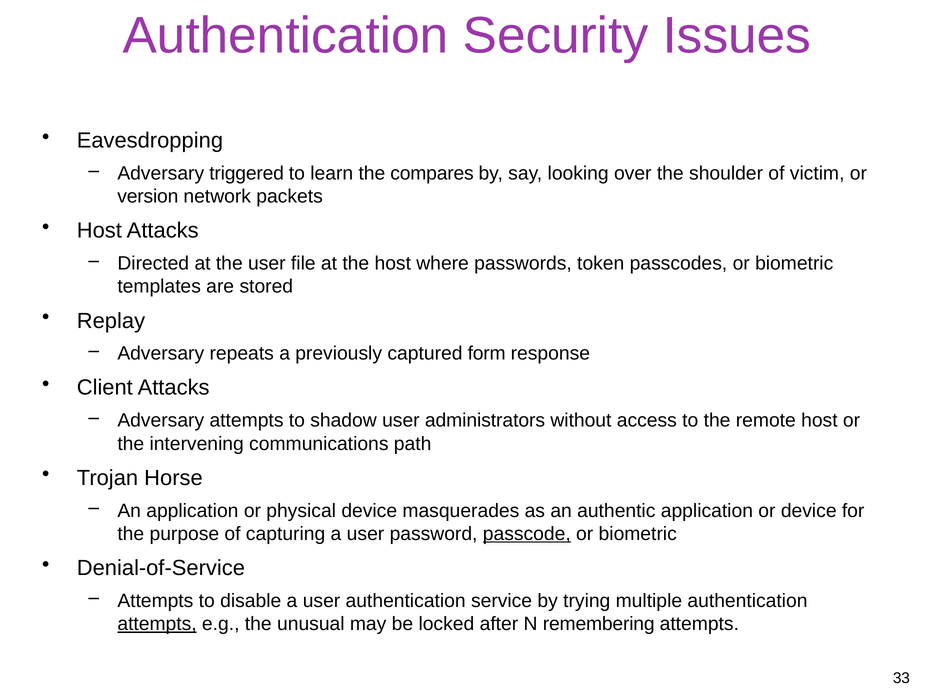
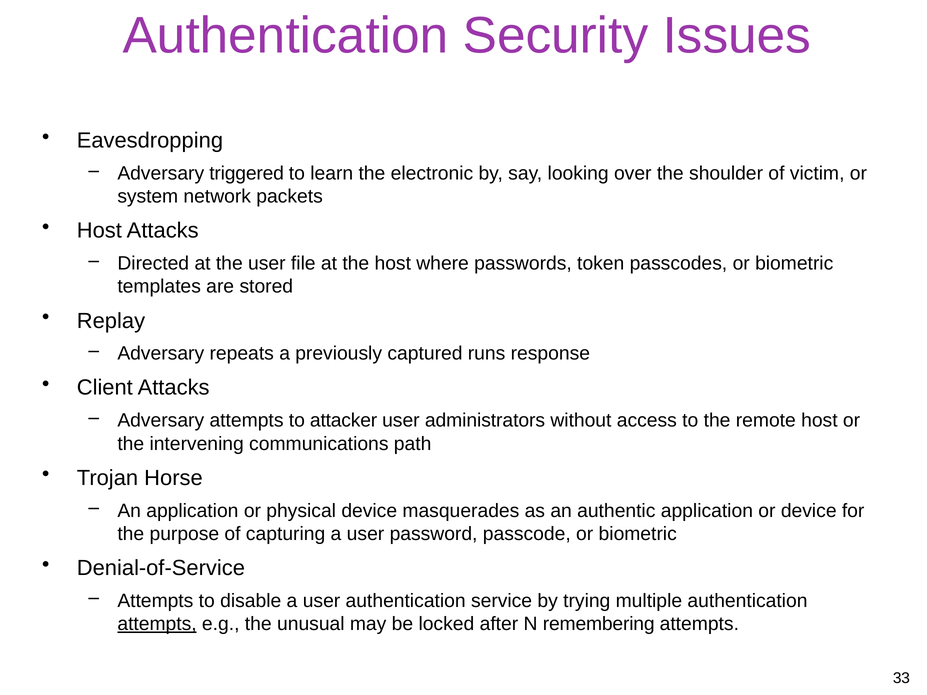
compares: compares -> electronic
version: version -> system
form: form -> runs
shadow: shadow -> attacker
passcode underline: present -> none
